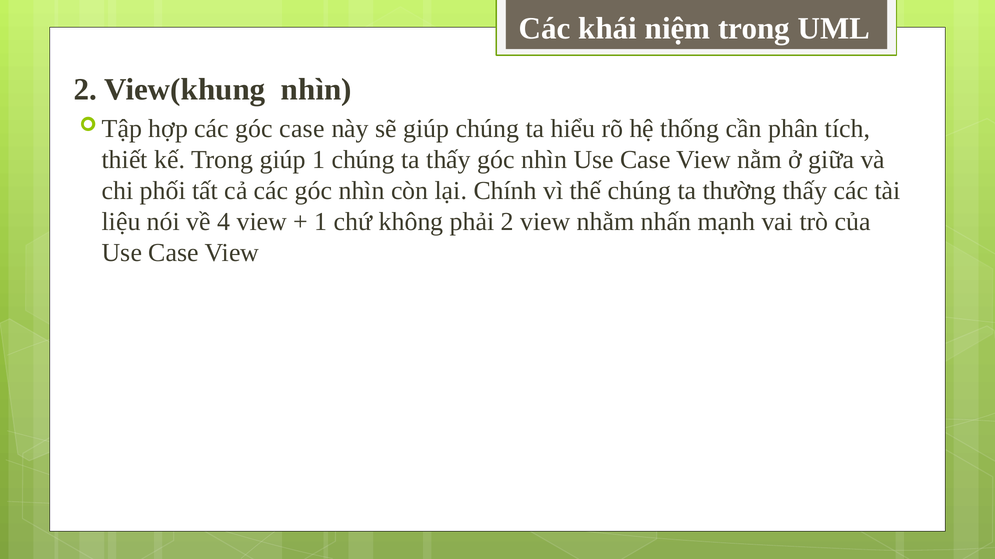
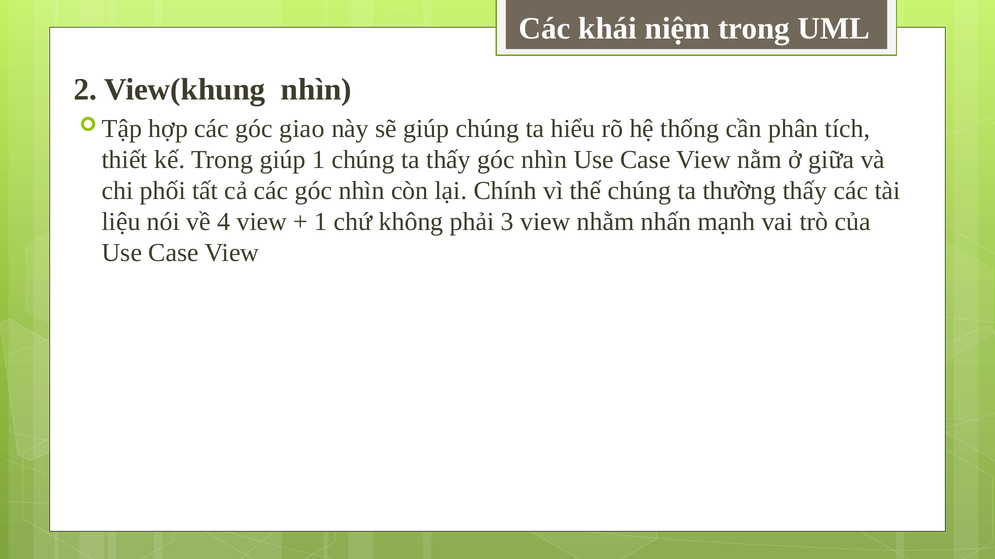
góc case: case -> giao
phải 2: 2 -> 3
